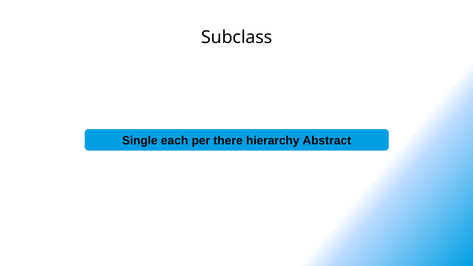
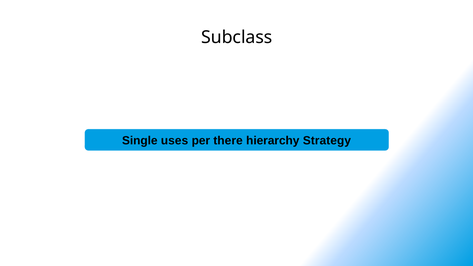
each: each -> uses
Abstract: Abstract -> Strategy
